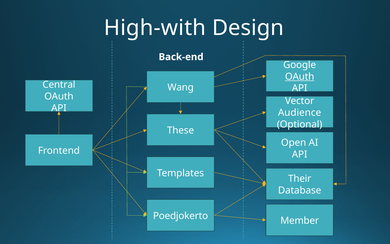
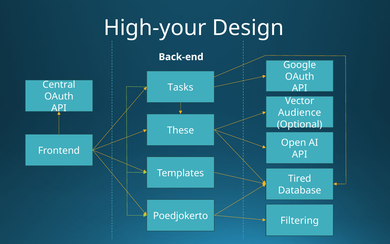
High-with: High-with -> High-your
OAuth at (300, 77) underline: present -> none
Wang: Wang -> Tasks
Their: Their -> Tired
Member: Member -> Filtering
